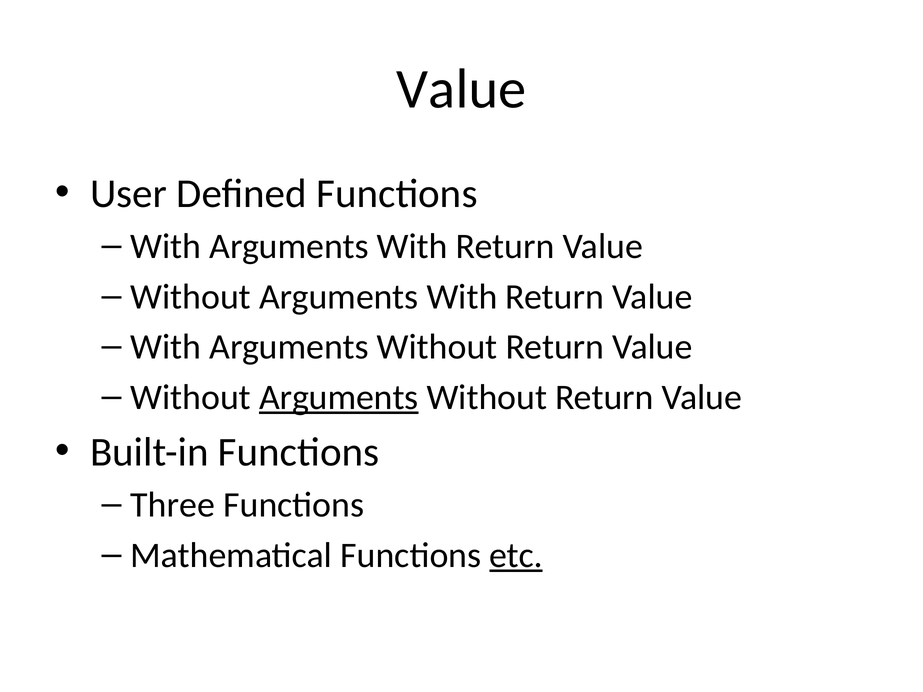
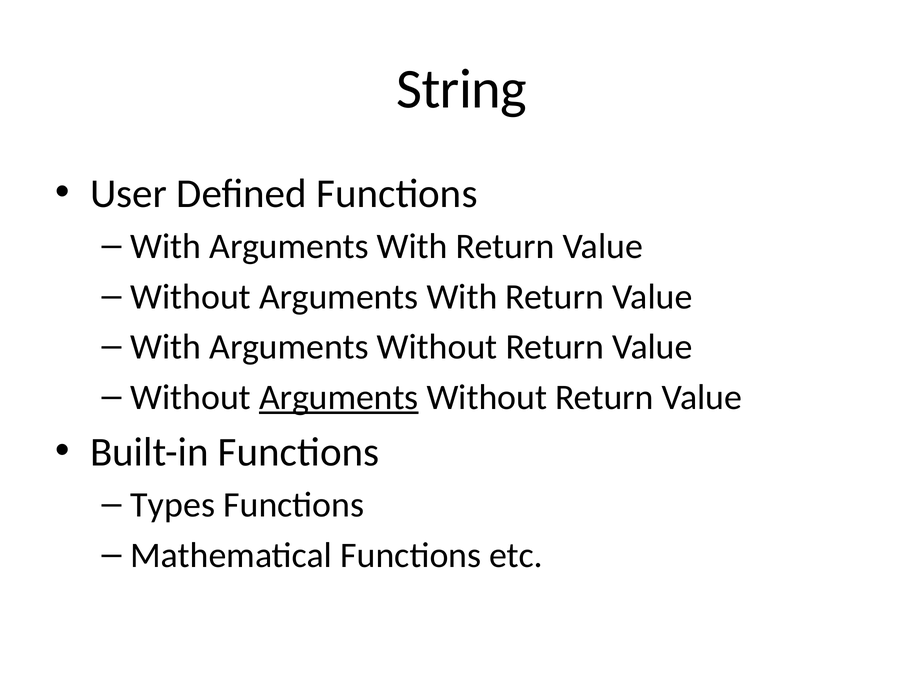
Value at (461, 89): Value -> String
Three: Three -> Types
etc underline: present -> none
